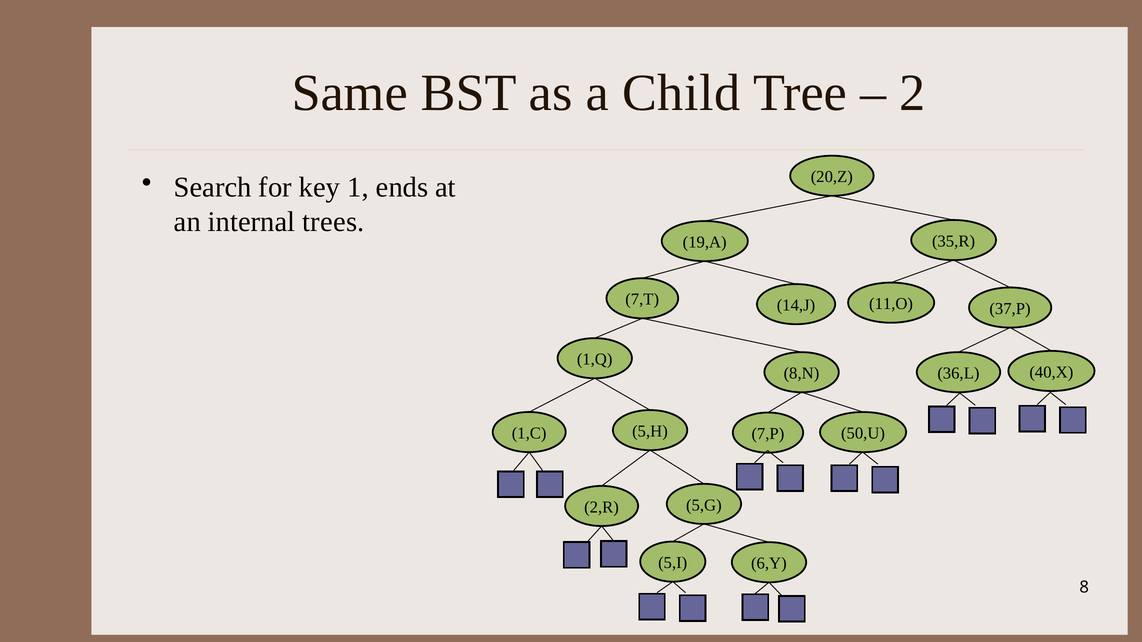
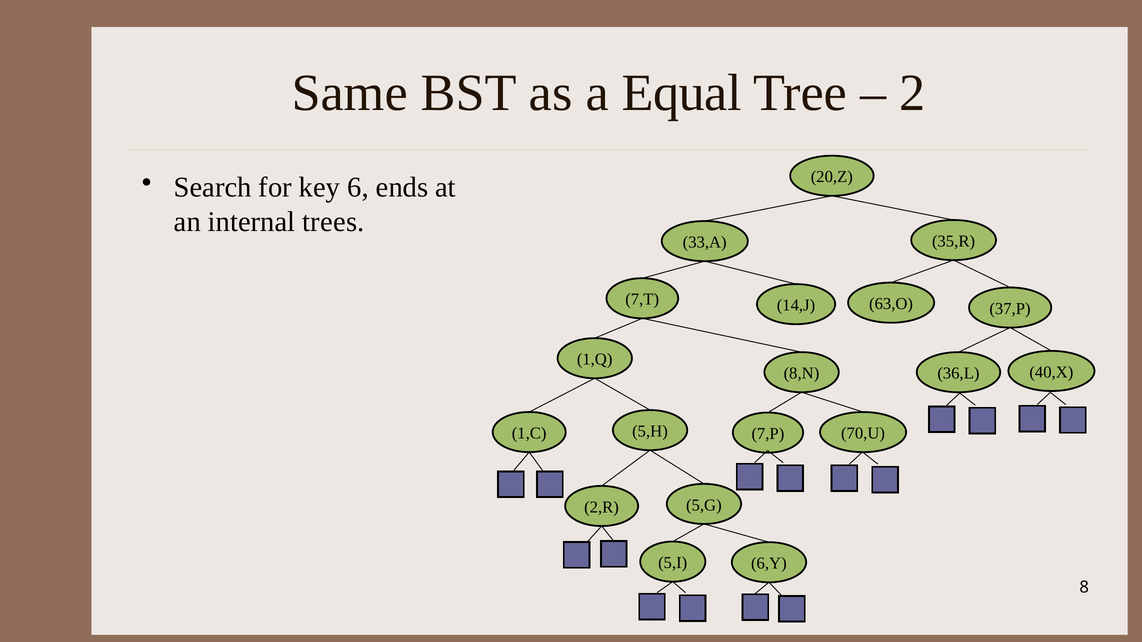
Child: Child -> Equal
1: 1 -> 6
19,A: 19,A -> 33,A
11,O: 11,O -> 63,O
50,U: 50,U -> 70,U
